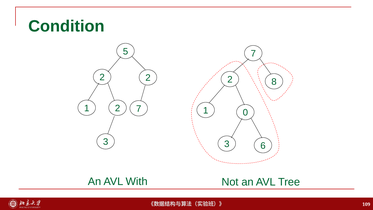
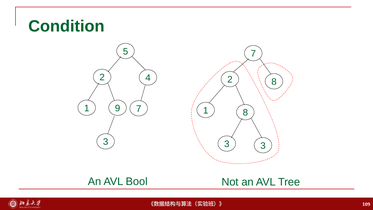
2 2: 2 -> 4
1 2: 2 -> 9
1 0: 0 -> 8
3 6: 6 -> 3
With: With -> Bool
